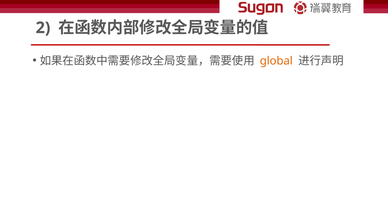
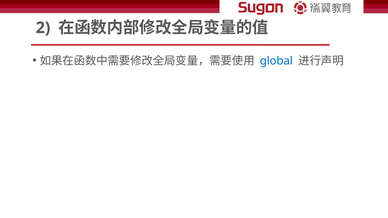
global colour: orange -> blue
